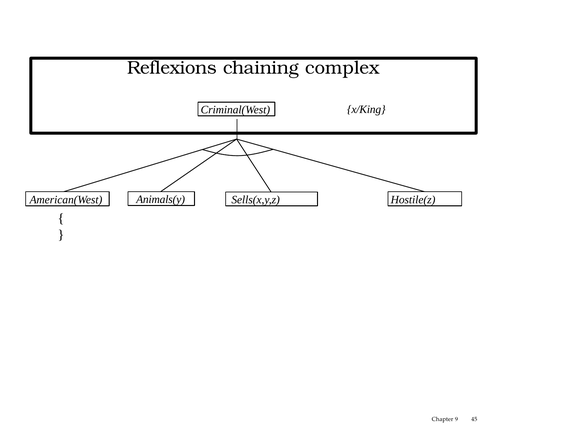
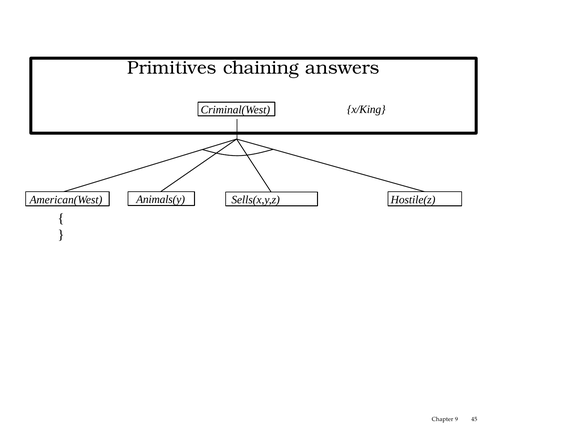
Reflexions: Reflexions -> Primitives
complex: complex -> answers
